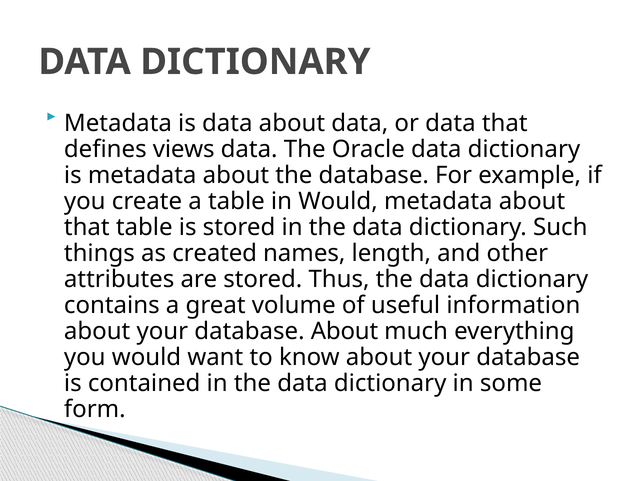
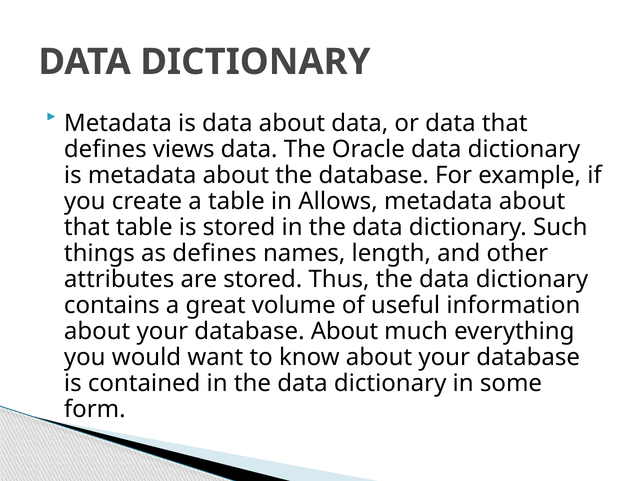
in Would: Would -> Allows
as created: created -> defines
